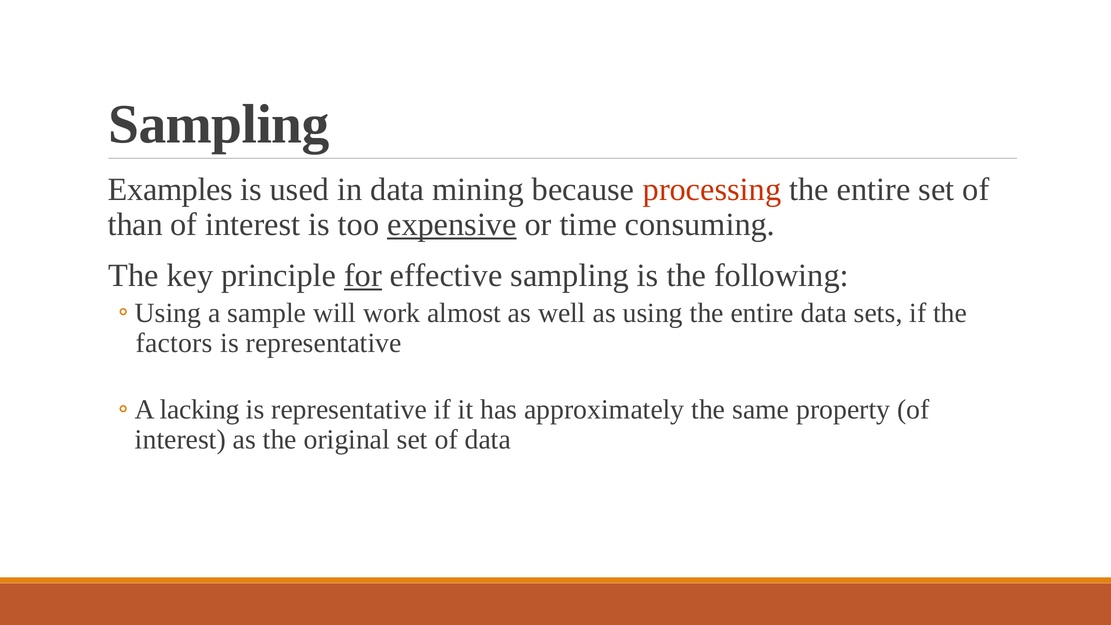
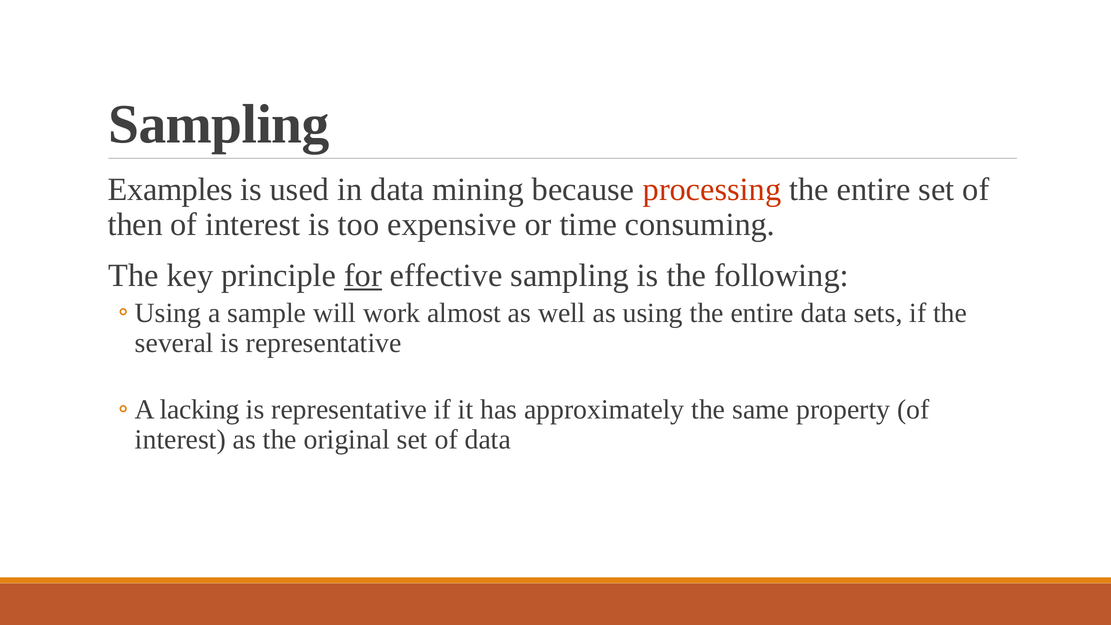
than: than -> then
expensive underline: present -> none
factors: factors -> several
